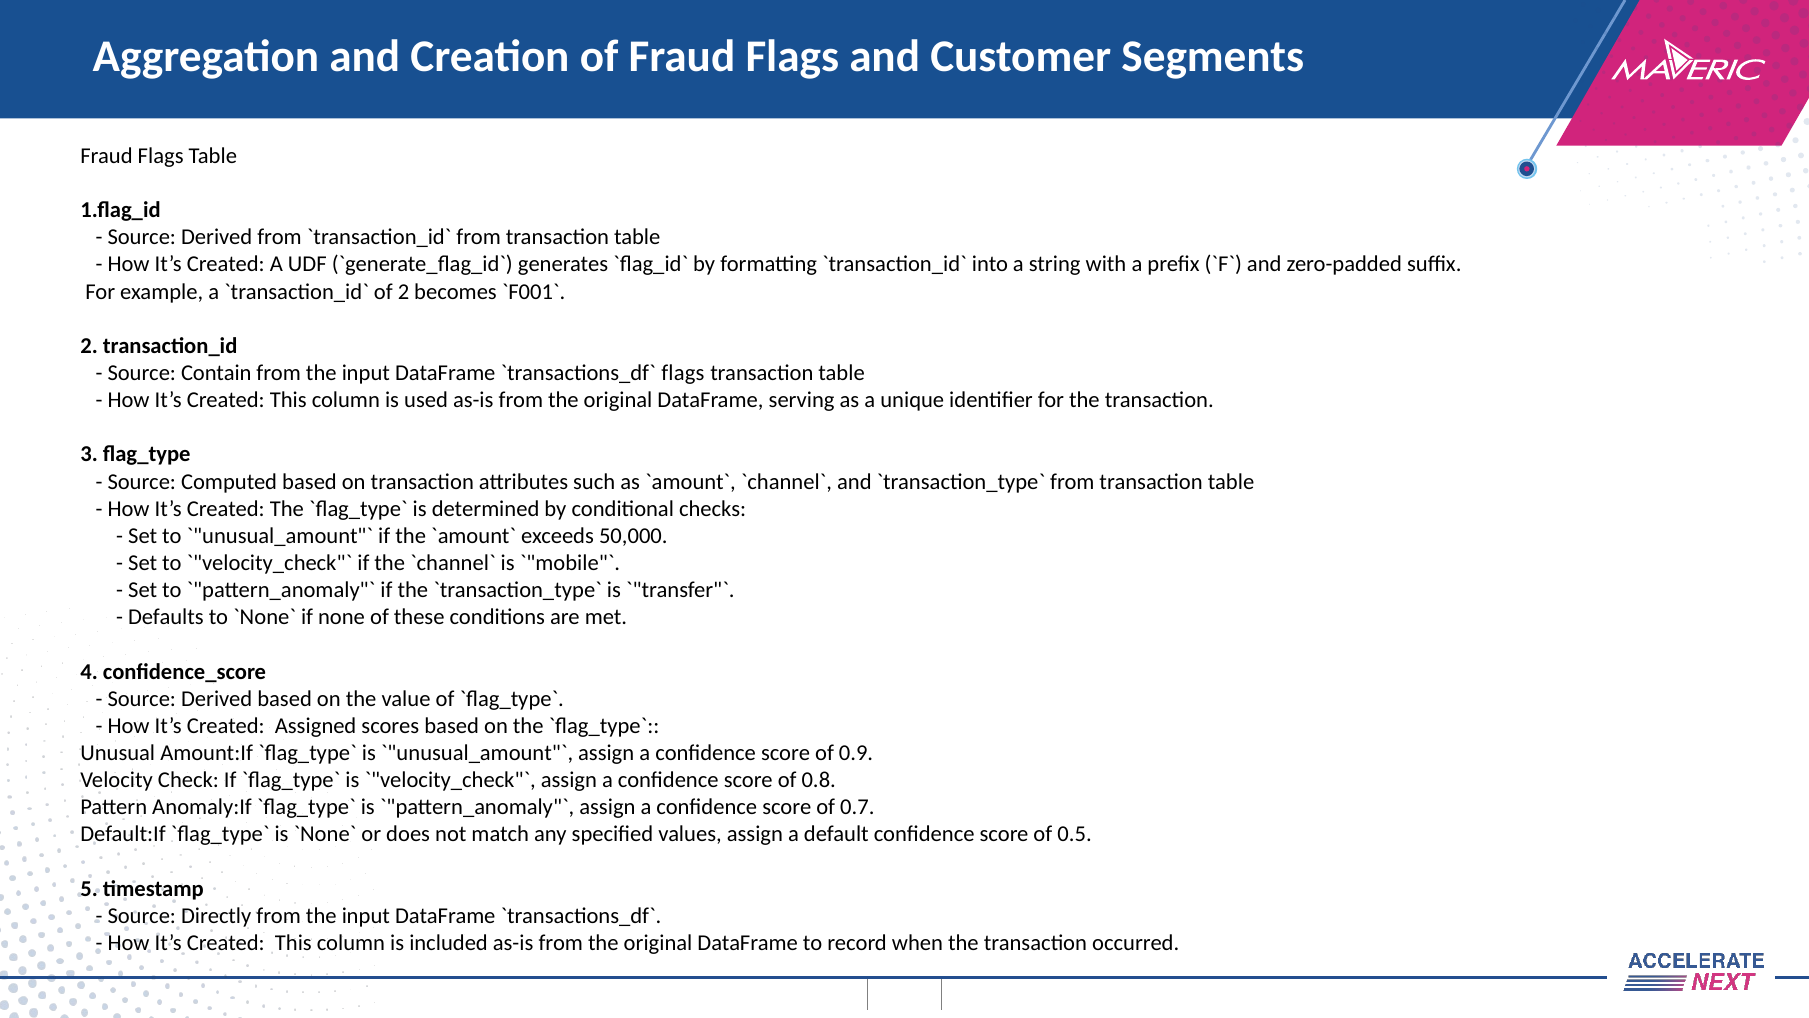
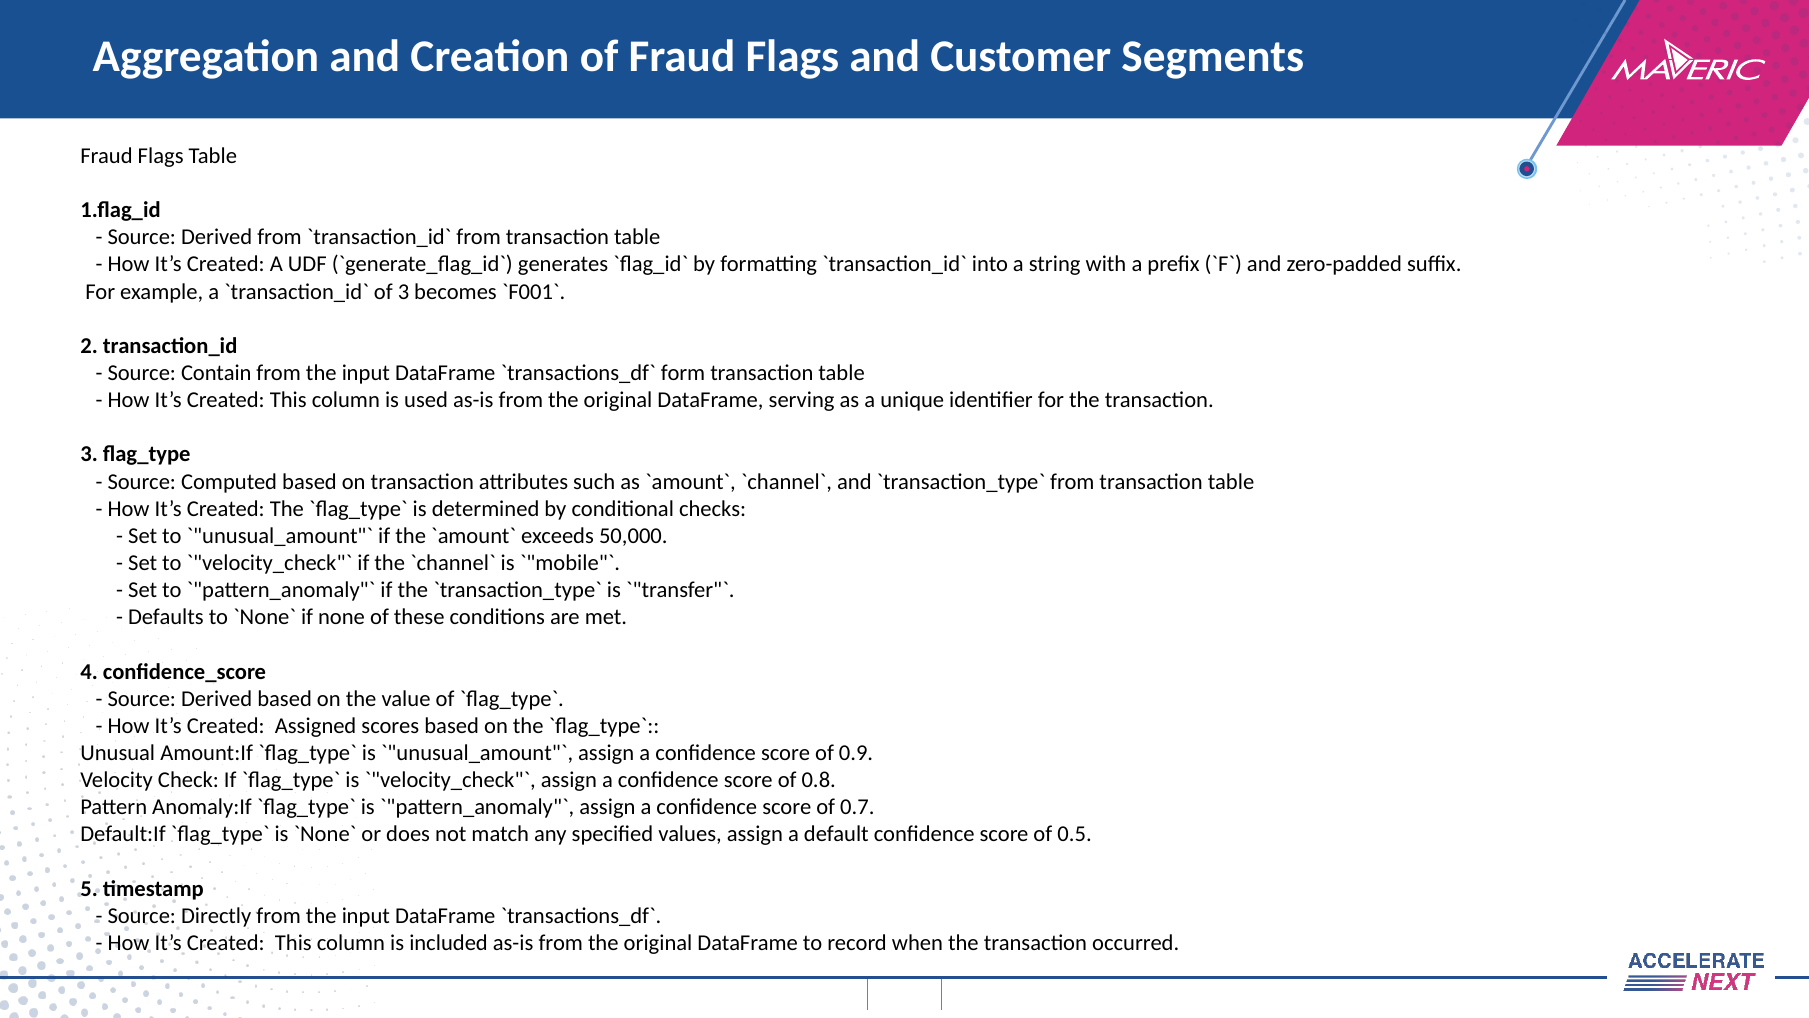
of 2: 2 -> 3
flags at (683, 373): flags -> form
